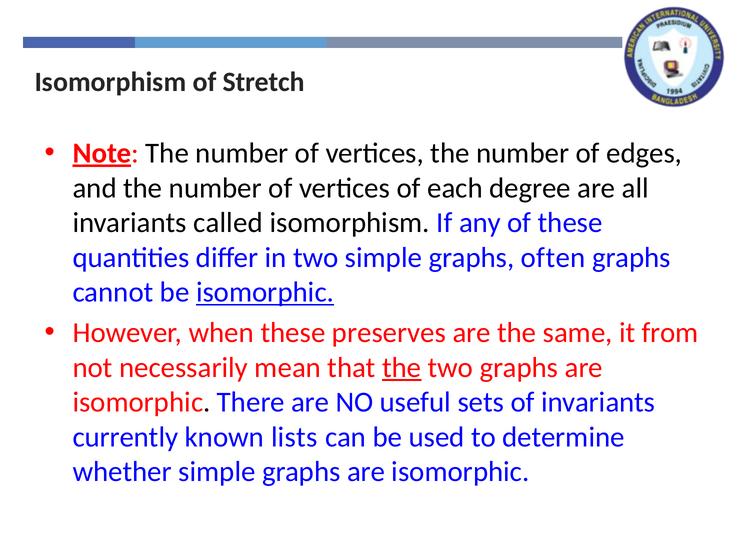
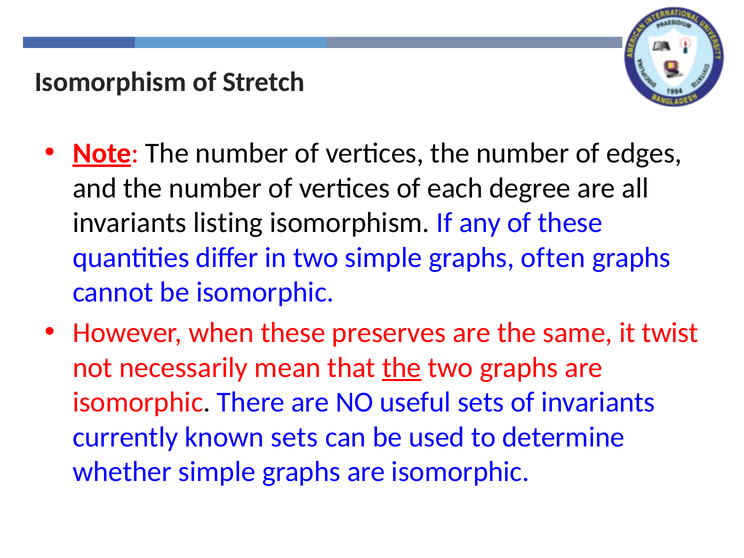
called: called -> listing
isomorphic at (265, 292) underline: present -> none
from: from -> twist
known lists: lists -> sets
